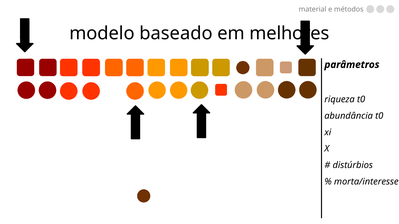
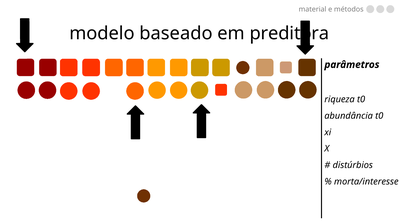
melhores: melhores -> preditora
